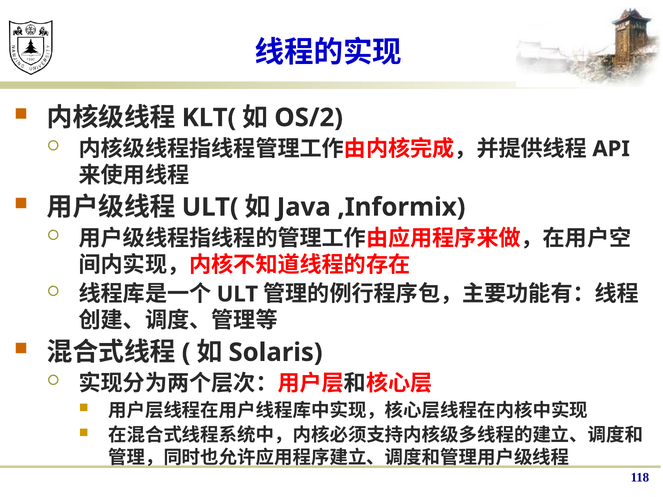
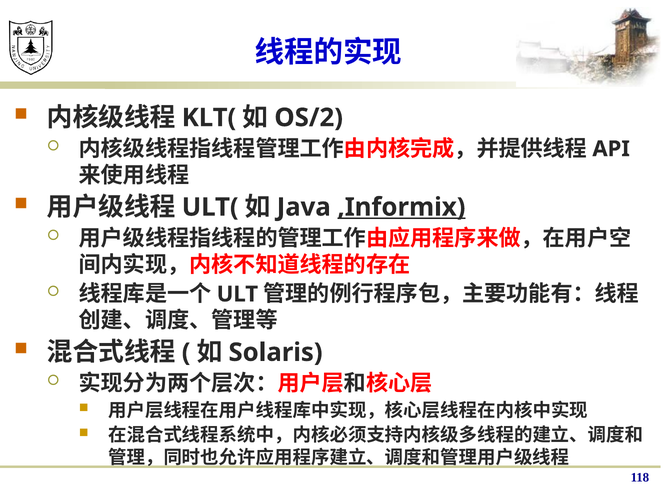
,Informix underline: none -> present
